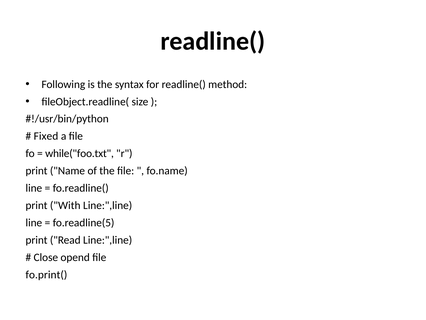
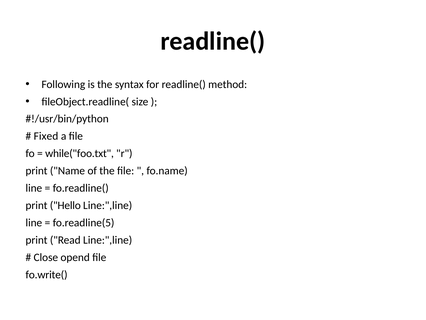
With: With -> Hello
fo.print(: fo.print( -> fo.write(
